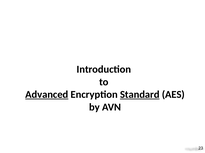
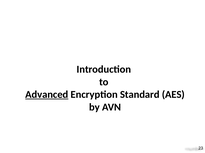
Standard underline: present -> none
